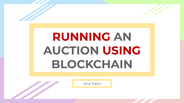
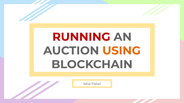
USING colour: red -> orange
